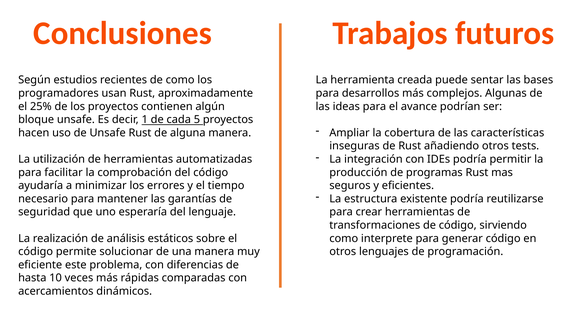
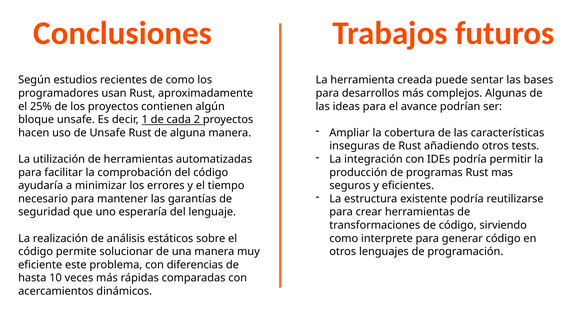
5: 5 -> 2
